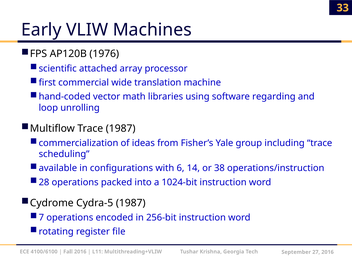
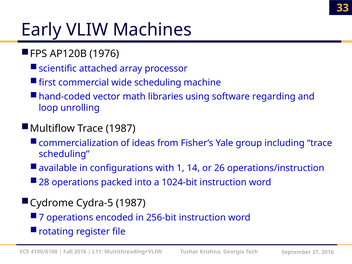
wide translation: translation -> scheduling
6: 6 -> 1
38: 38 -> 26
